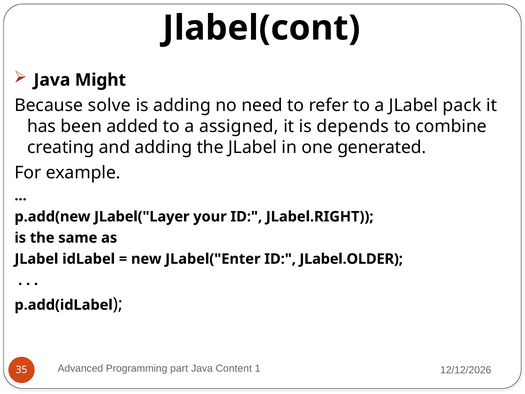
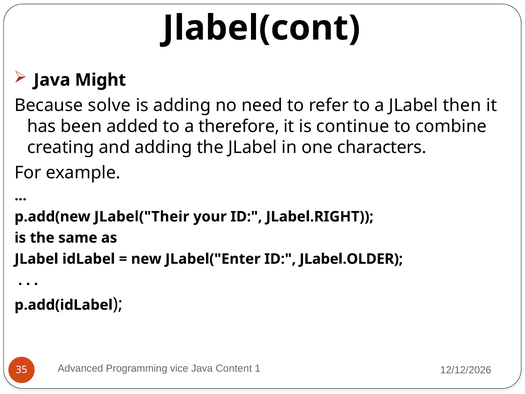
pack: pack -> then
assigned: assigned -> therefore
depends: depends -> continue
generated: generated -> characters
JLabel("Layer: JLabel("Layer -> JLabel("Their
part: part -> vice
